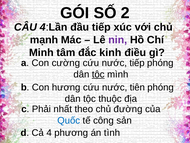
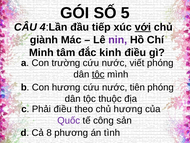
2: 2 -> 5
với underline: none -> present
mạnh: mạnh -> giành
cường: cường -> trường
nước tiếp: tiếp -> viết
Phải nhất: nhất -> điều
chủ đường: đường -> hương
Quốc colour: blue -> purple
4: 4 -> 8
